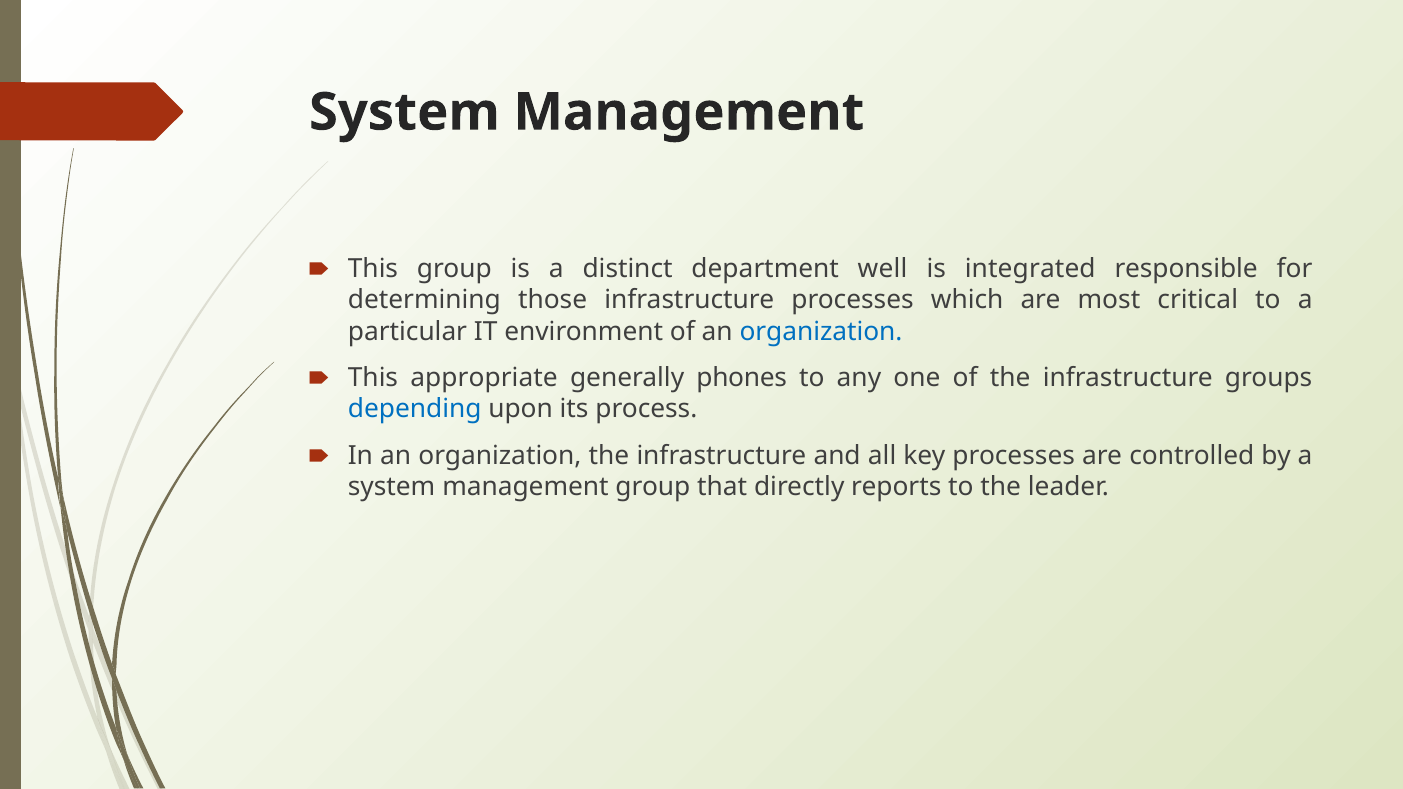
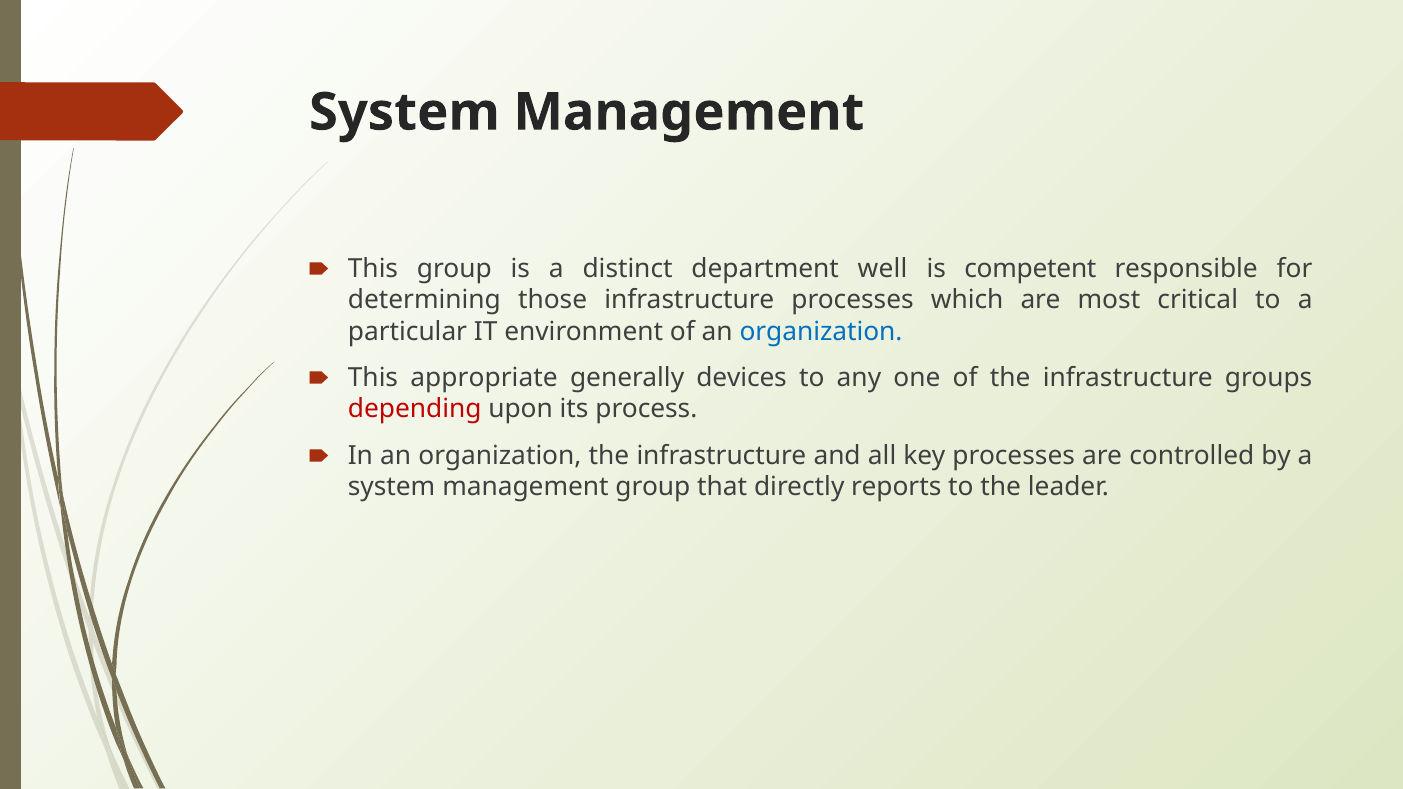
integrated: integrated -> competent
phones: phones -> devices
depending colour: blue -> red
